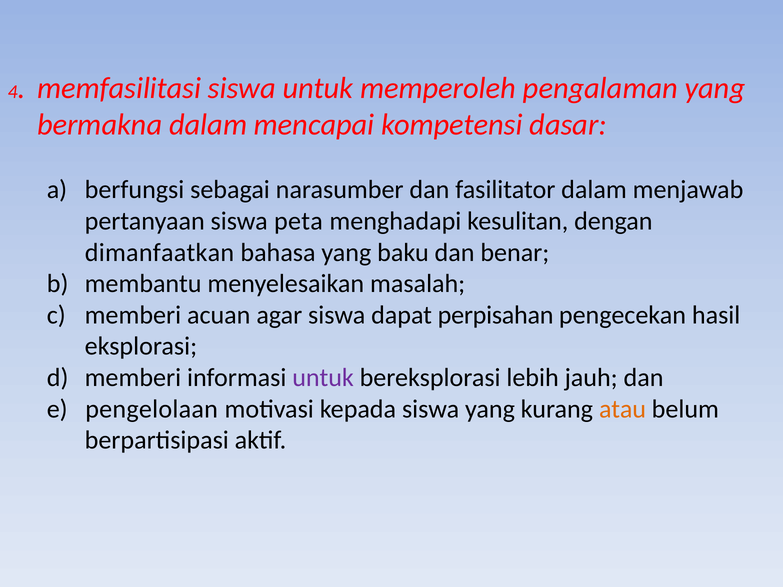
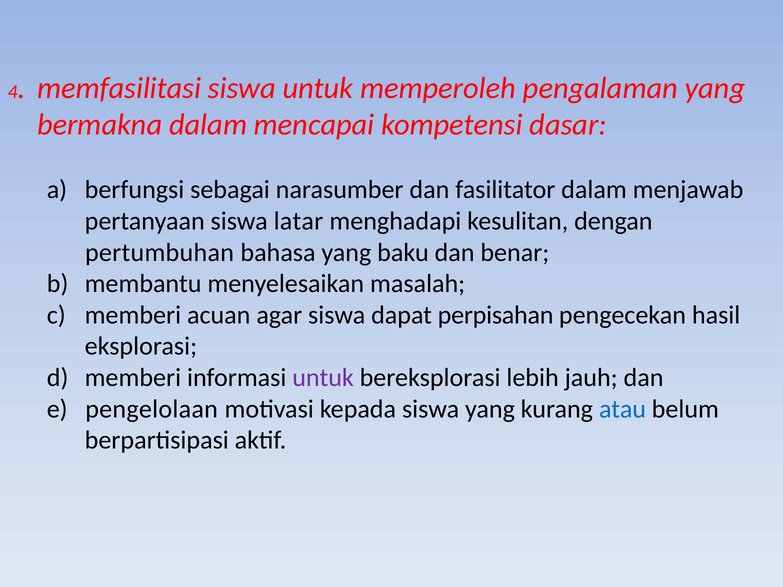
peta: peta -> latar
dimanfaatkan: dimanfaatkan -> pertumbuhan
atau colour: orange -> blue
